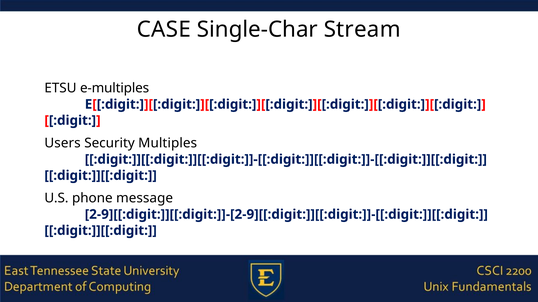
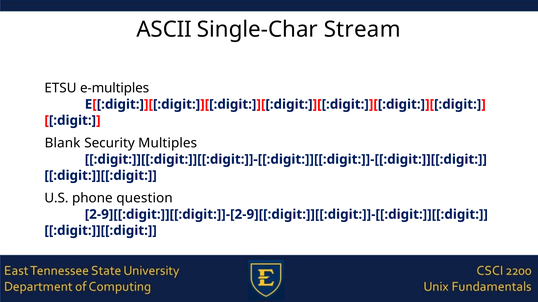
CASE: CASE -> ASCII
Users: Users -> Blank
message: message -> question
